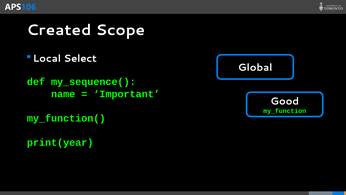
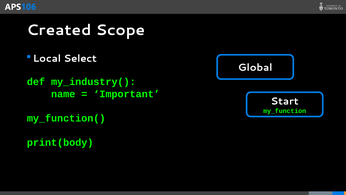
my_sequence(: my_sequence( -> my_industry(
Good: Good -> Start
print(year: print(year -> print(body
